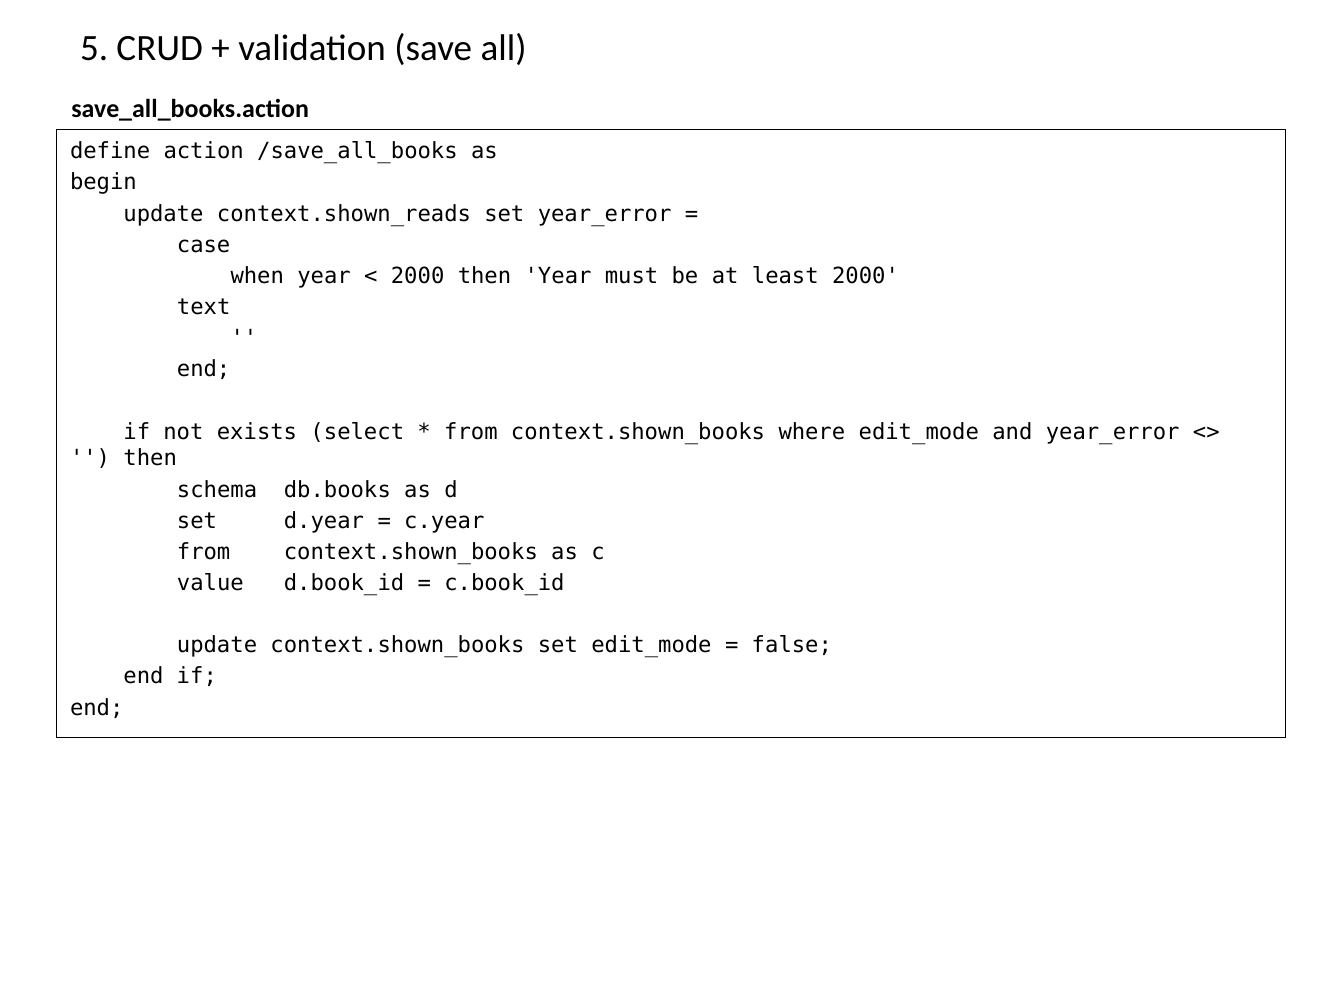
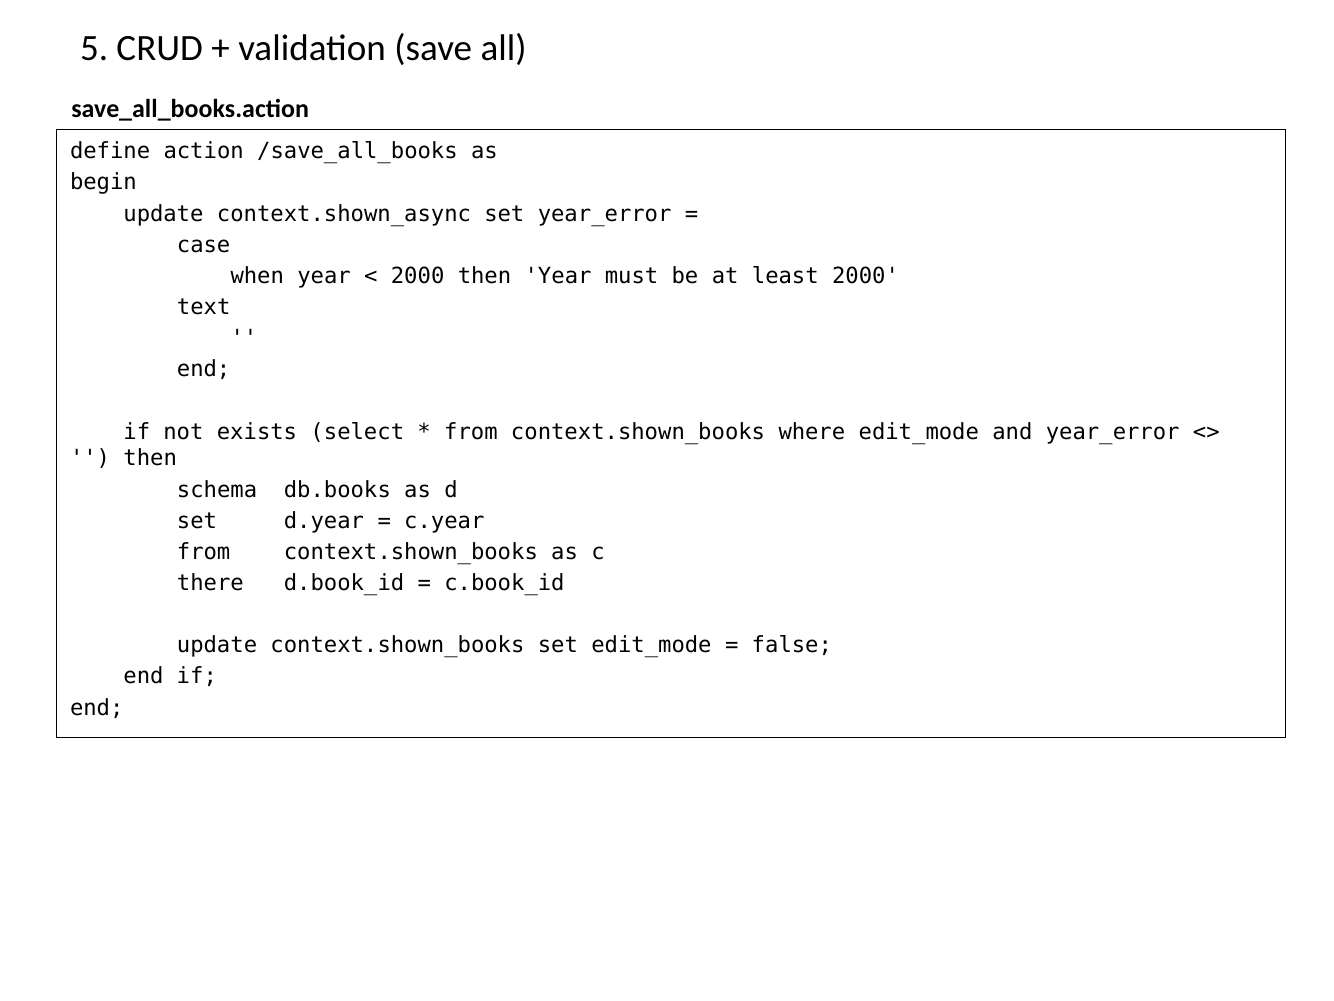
context.shown_reads: context.shown_reads -> context.shown_async
value: value -> there
